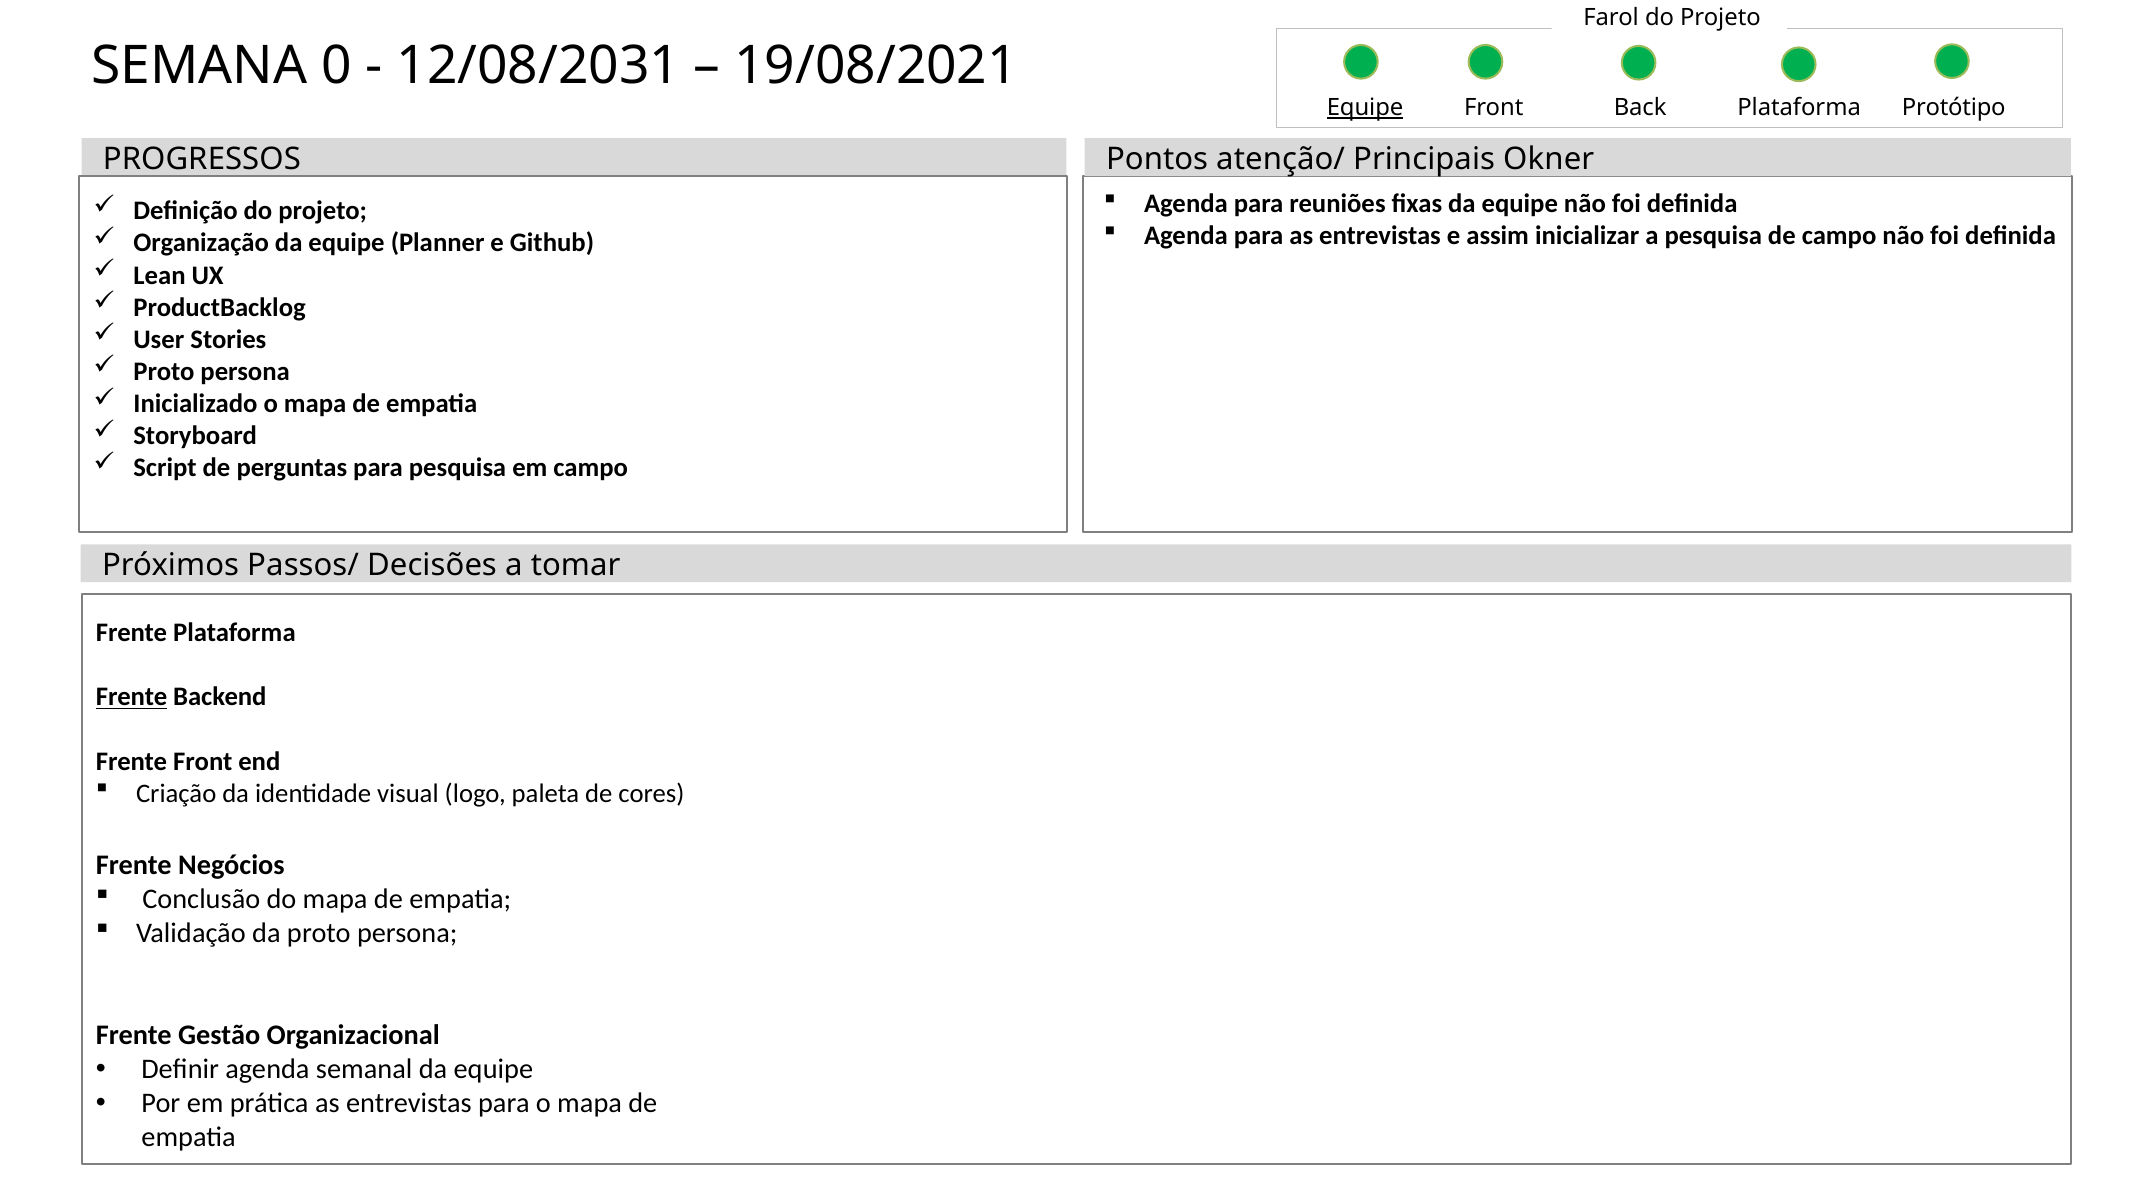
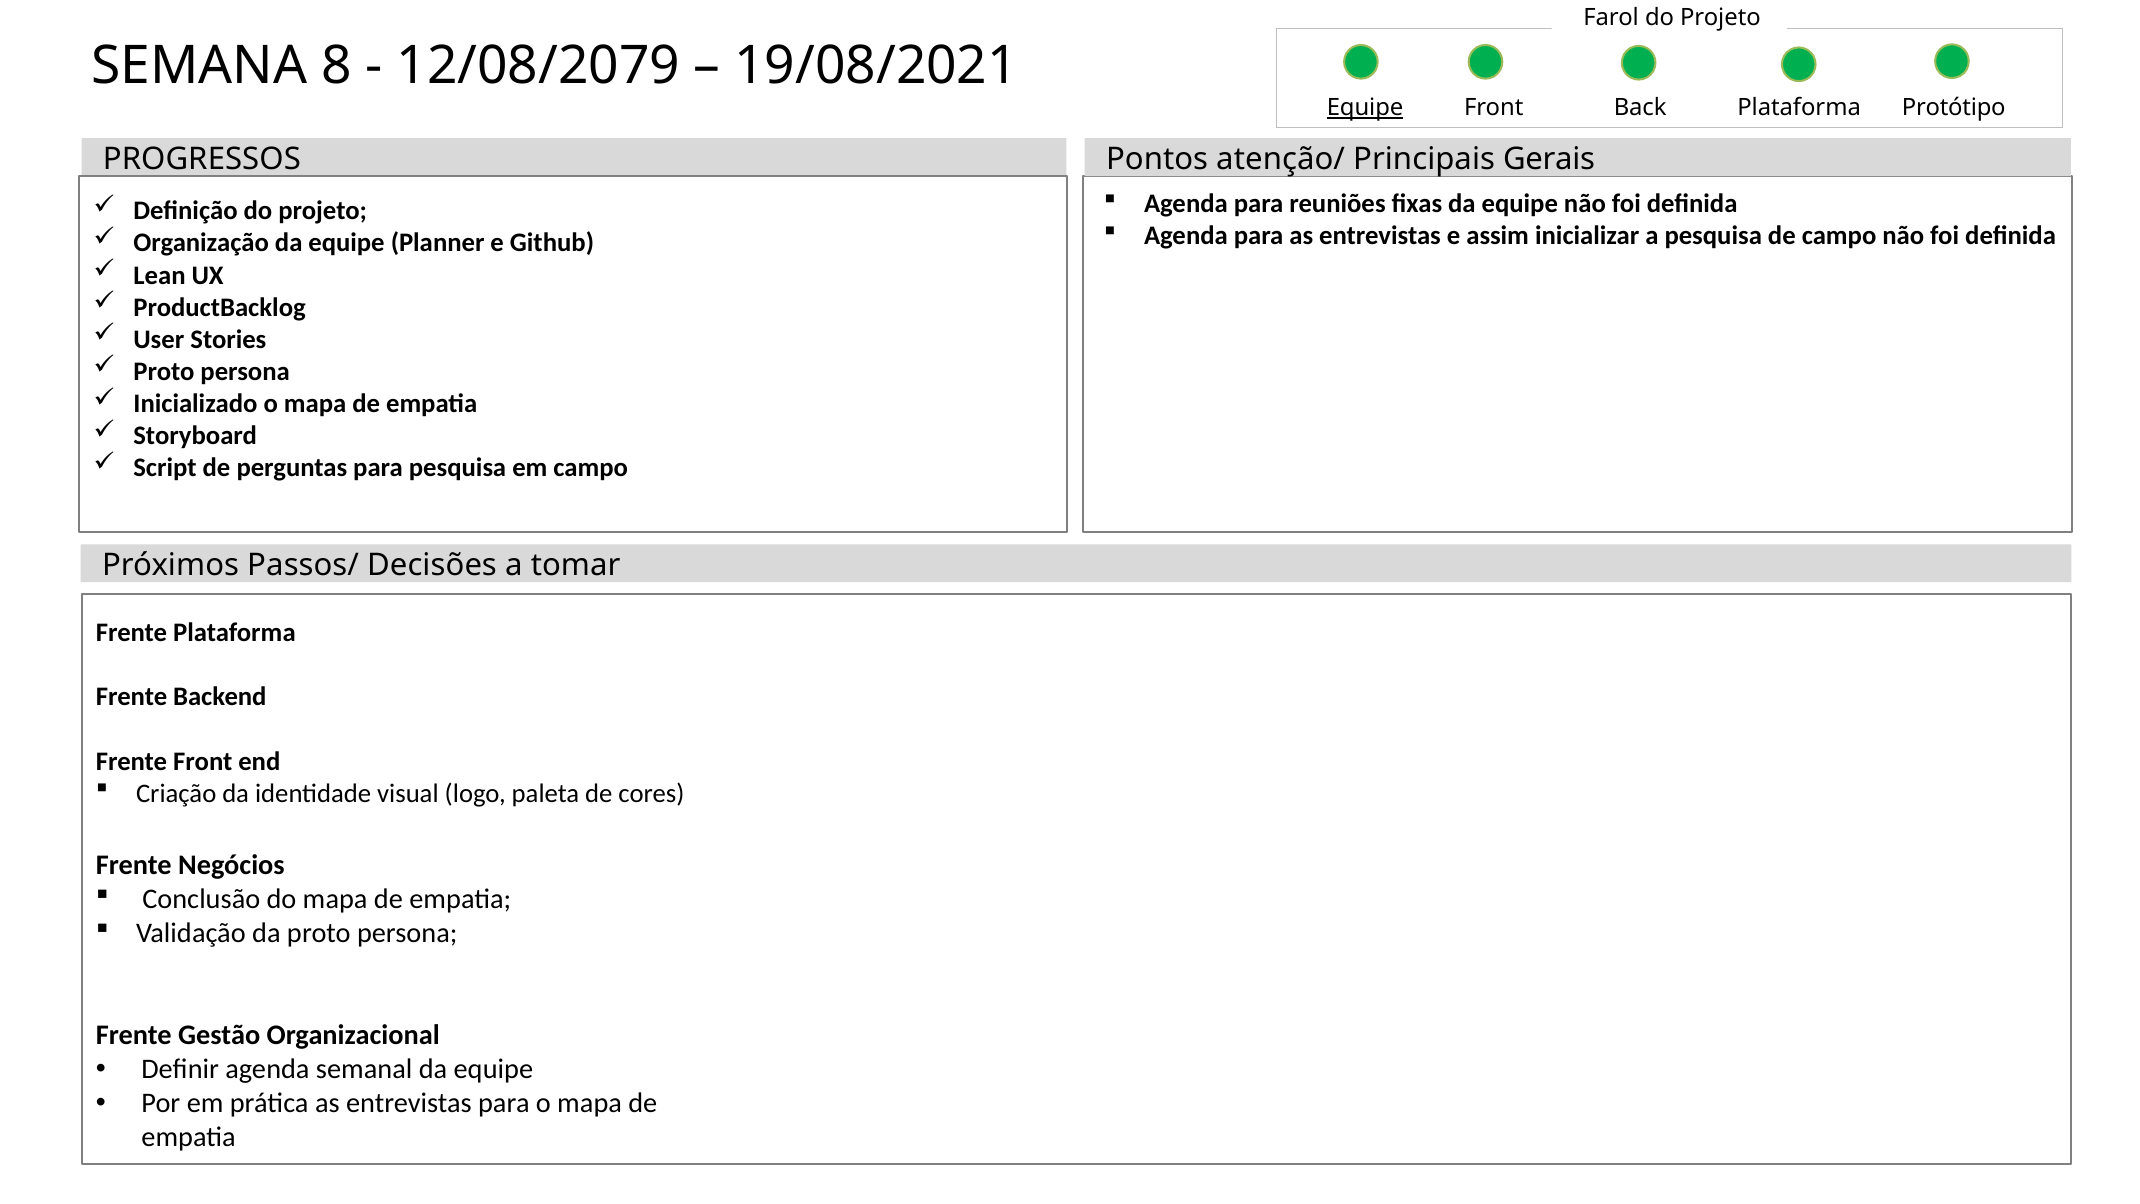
0: 0 -> 8
12/08/2031: 12/08/2031 -> 12/08/2079
Okner: Okner -> Gerais
Frente at (132, 697) underline: present -> none
